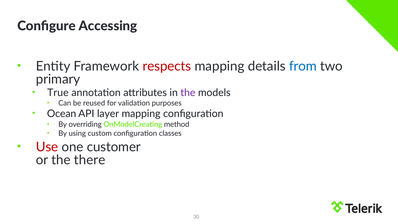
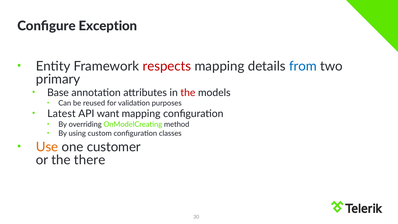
Accessing: Accessing -> Exception
True: True -> Base
the at (188, 93) colour: purple -> red
Ocean: Ocean -> Latest
layer: layer -> want
Use colour: red -> orange
